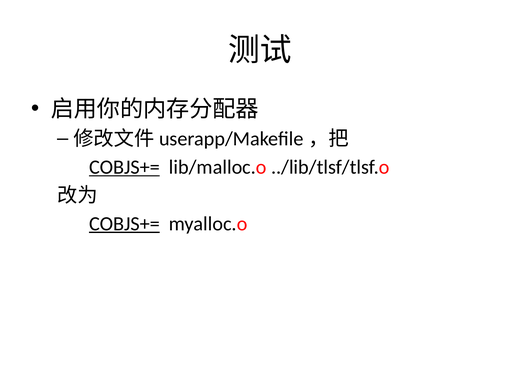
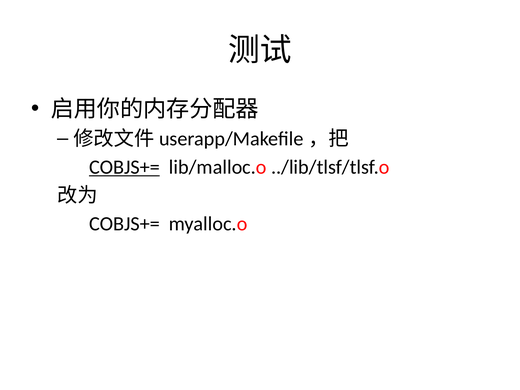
COBJS+= at (124, 224) underline: present -> none
